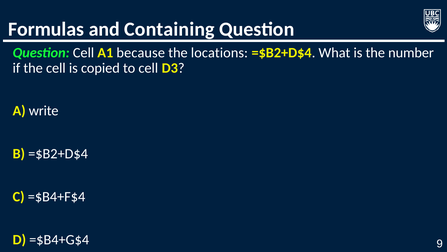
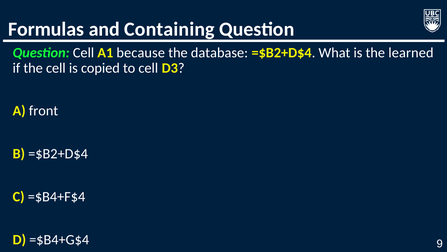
locations: locations -> database
number: number -> learned
write: write -> front
